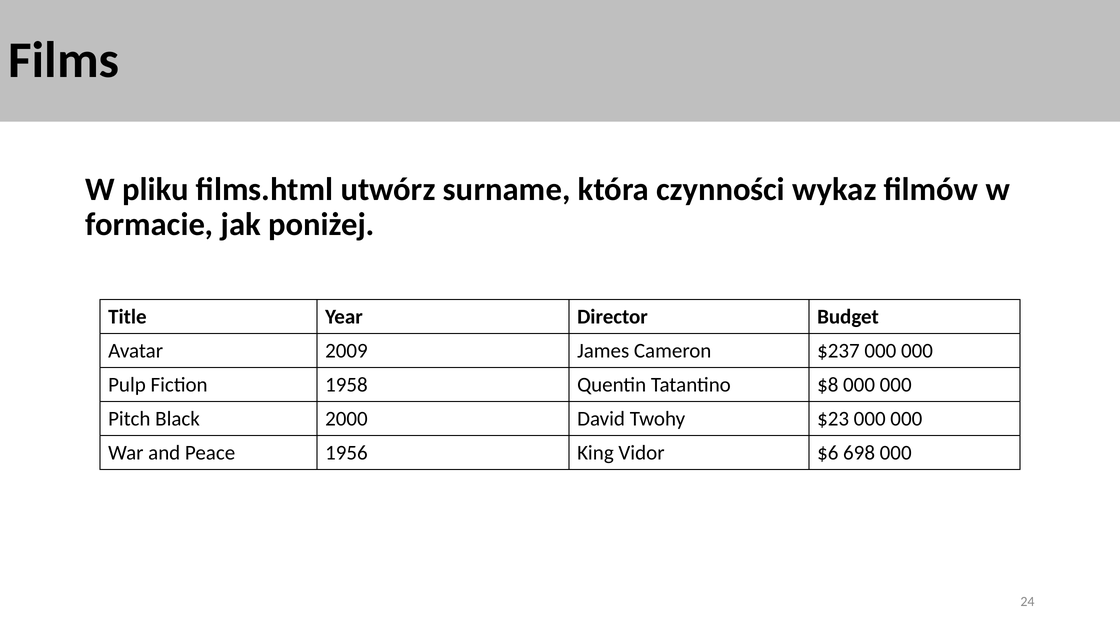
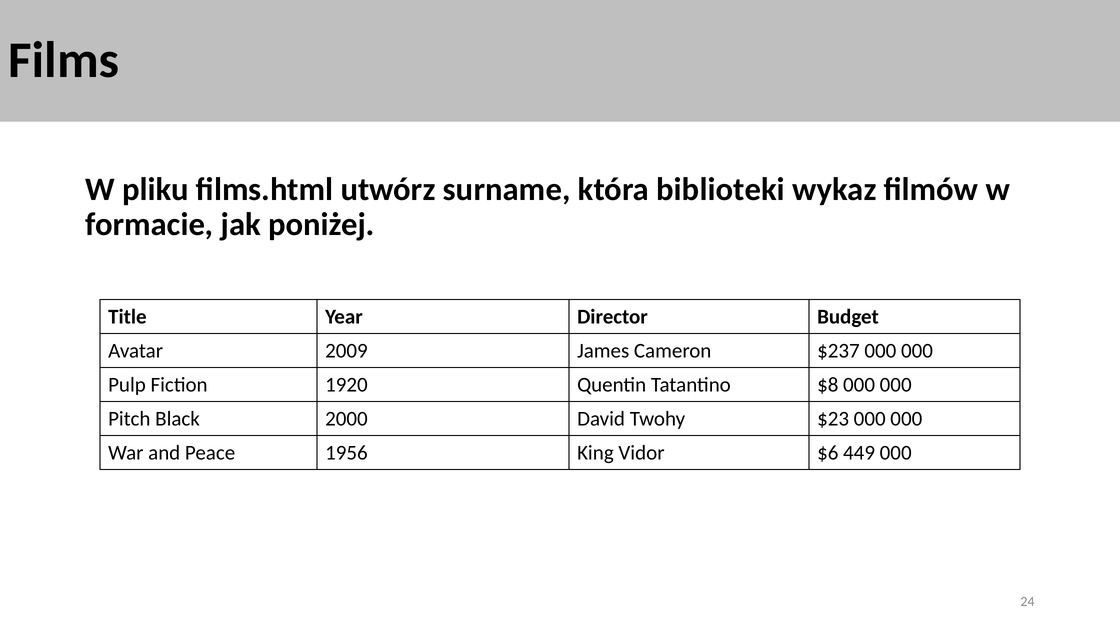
czynności: czynności -> biblioteki
1958: 1958 -> 1920
698: 698 -> 449
